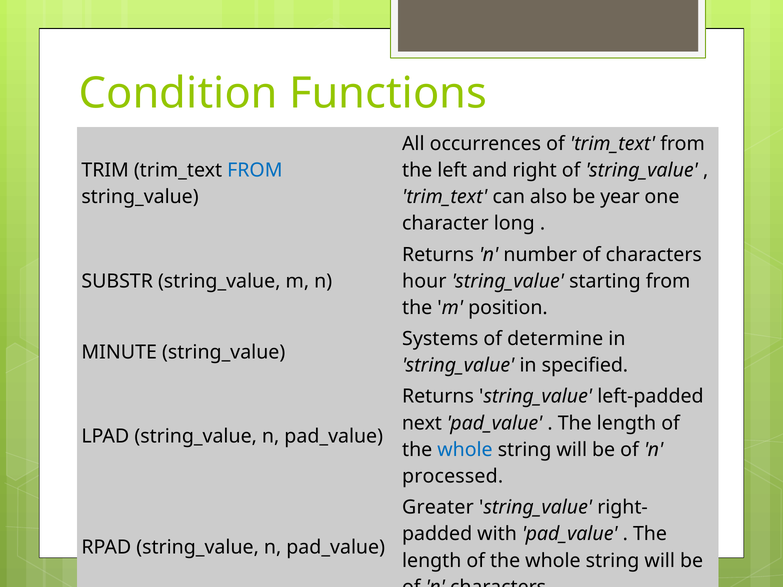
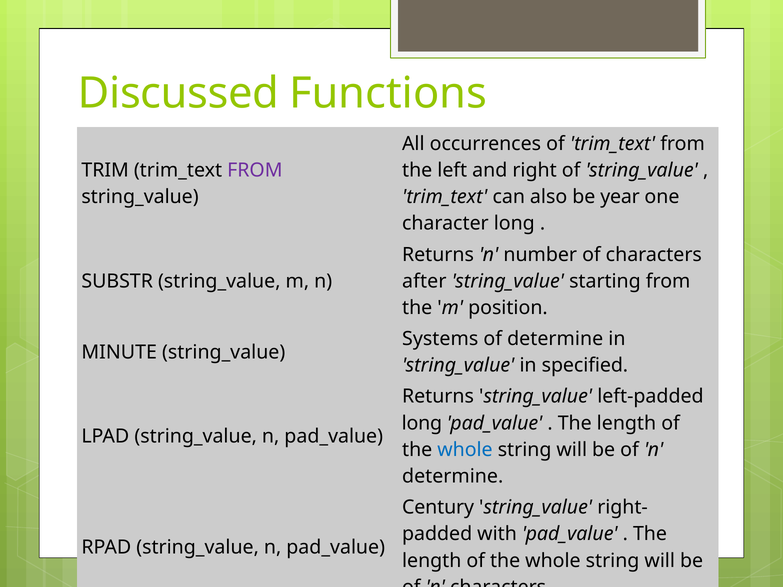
Condition: Condition -> Discussed
FROM at (255, 170) colour: blue -> purple
hour: hour -> after
next at (422, 423): next -> long
processed at (453, 477): processed -> determine
Greater: Greater -> Century
